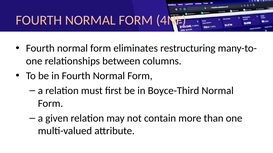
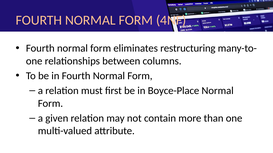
Boyce-Third: Boyce-Third -> Boyce-Place
